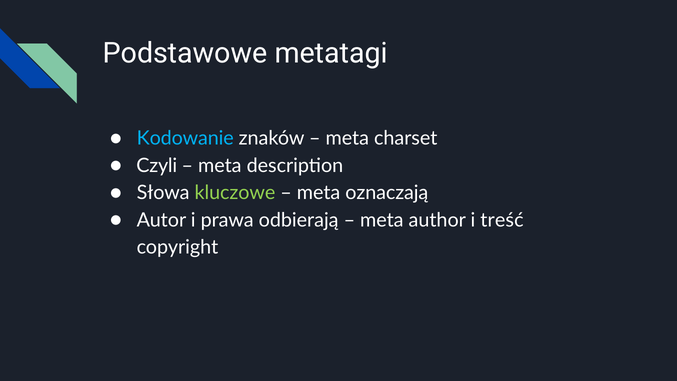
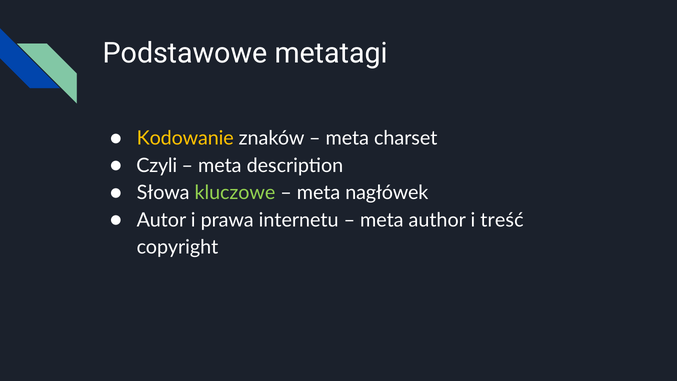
Kodowanie colour: light blue -> yellow
oznaczają: oznaczają -> nagłówek
odbierają: odbierają -> internetu
